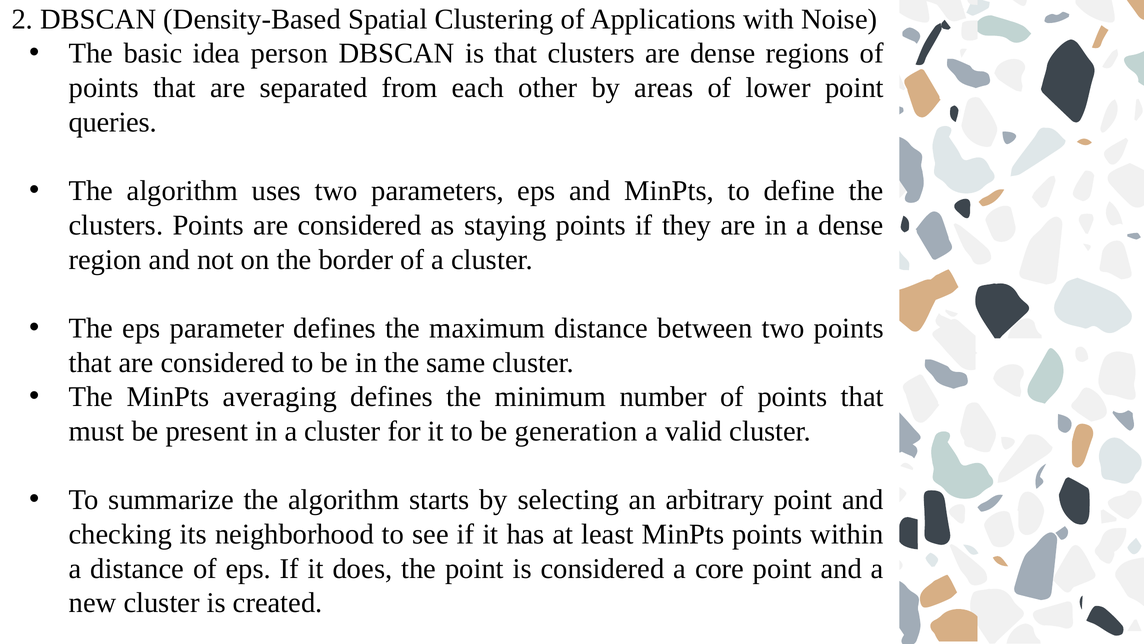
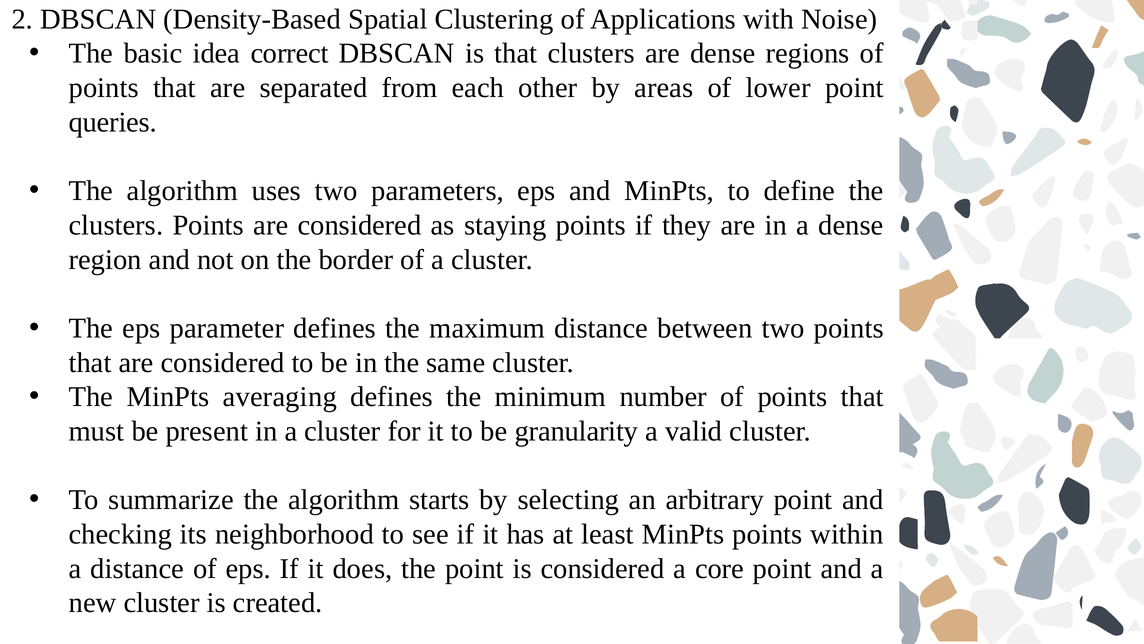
person: person -> correct
generation: generation -> granularity
